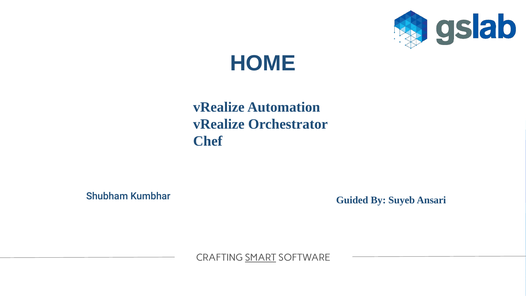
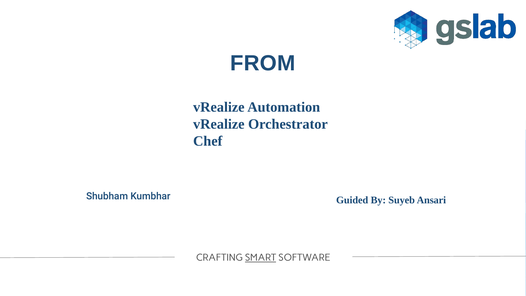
HOME: HOME -> FROM
